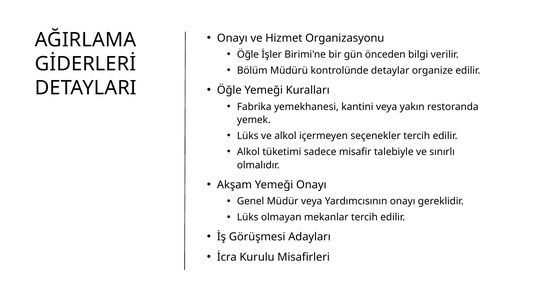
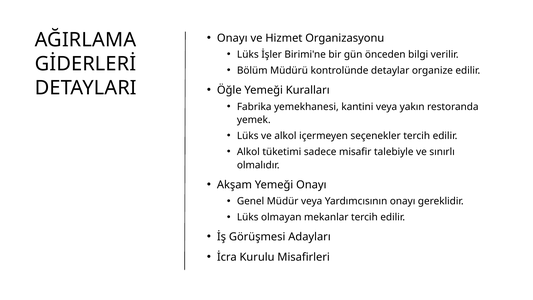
Öğle at (248, 55): Öğle -> Lüks
